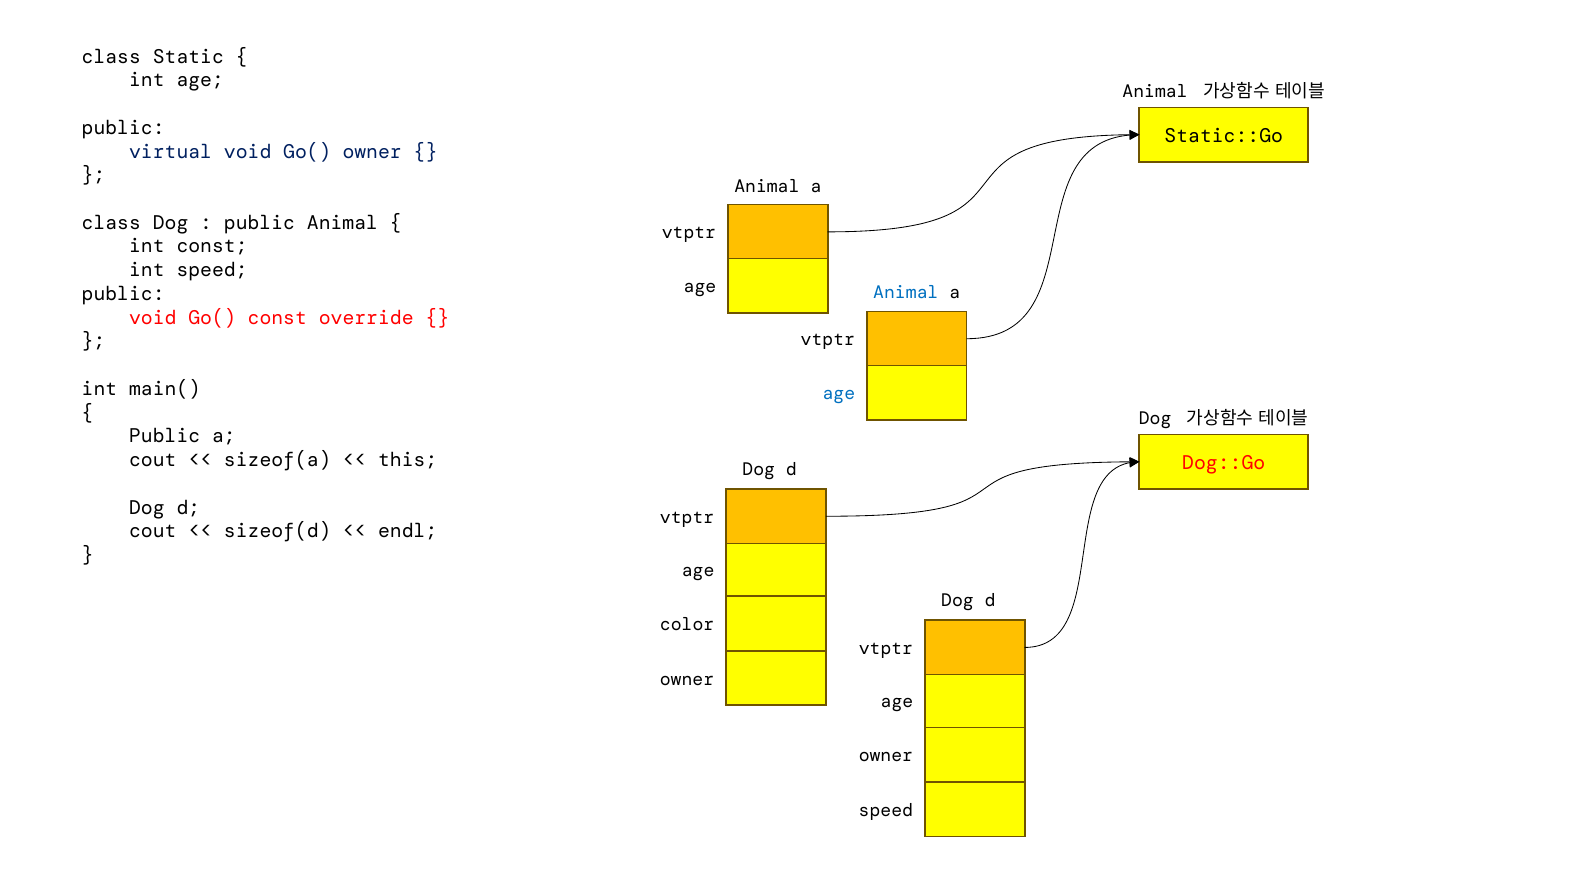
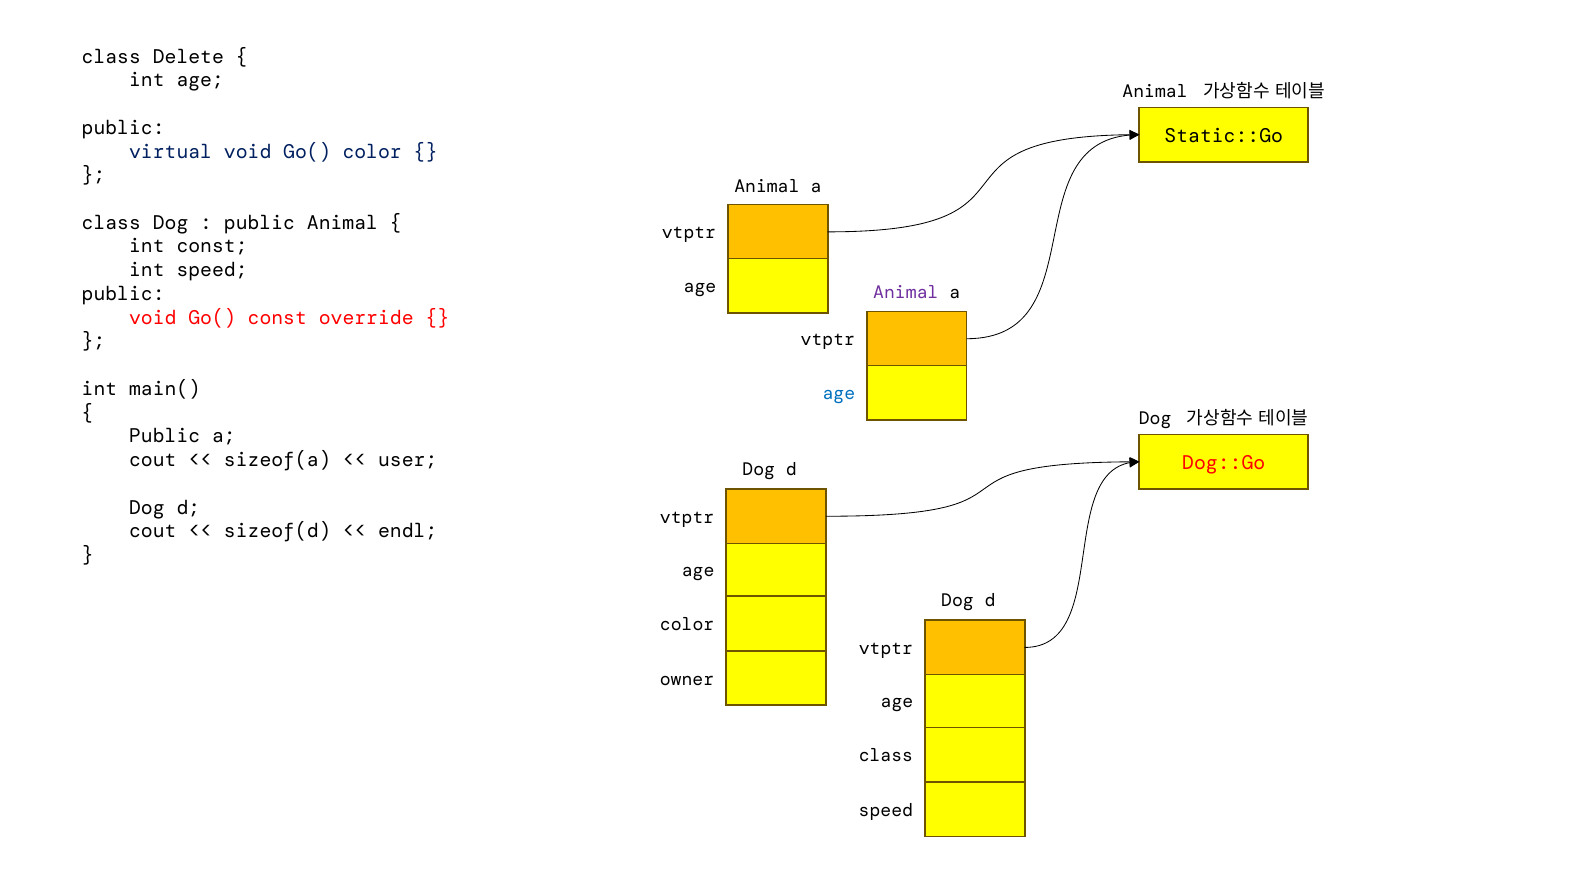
Static: Static -> Delete
Go( owner: owner -> color
Animal at (906, 293) colour: blue -> purple
this: this -> user
owner at (886, 756): owner -> class
